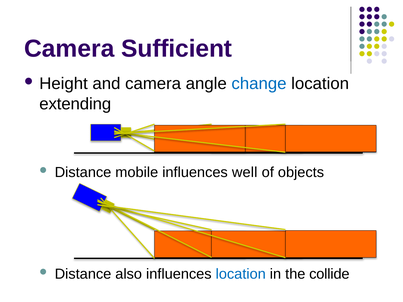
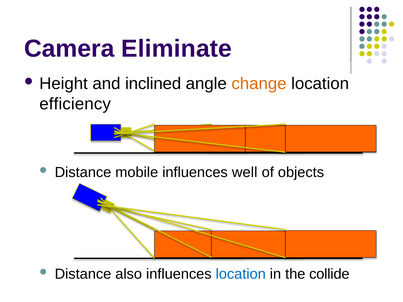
Sufficient: Sufficient -> Eliminate
and camera: camera -> inclined
change colour: blue -> orange
extending: extending -> efficiency
